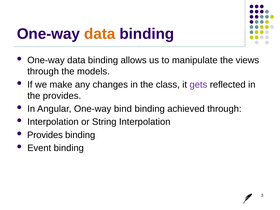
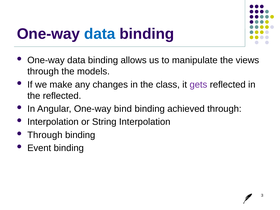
data at (100, 34) colour: orange -> blue
the provides: provides -> reflected
Provides at (45, 135): Provides -> Through
